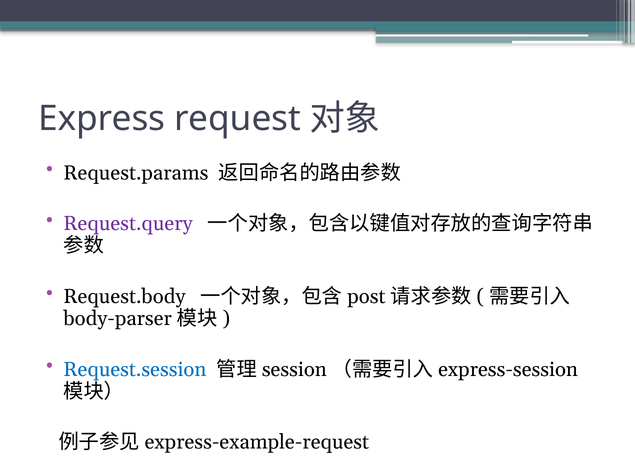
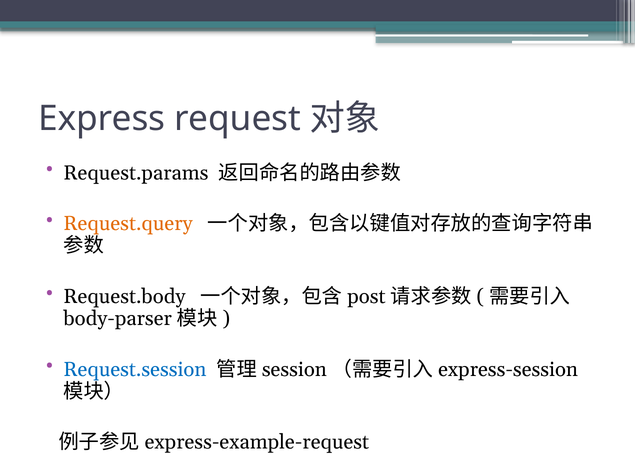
Request.query colour: purple -> orange
